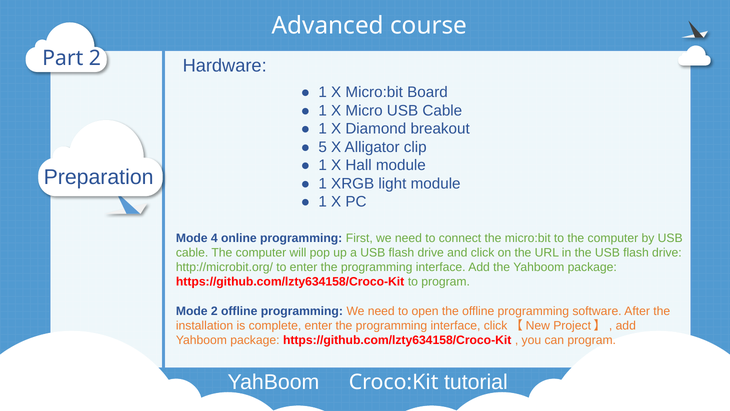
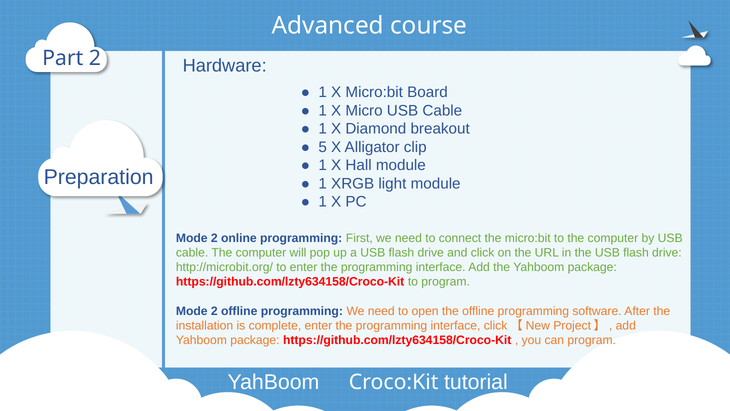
4 at (214, 238): 4 -> 2
